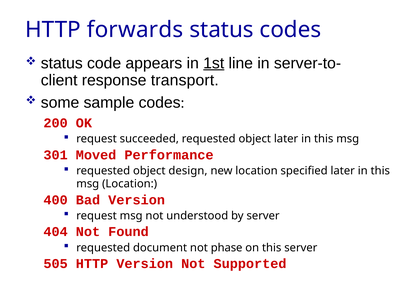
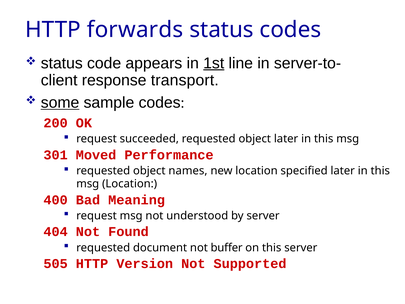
some underline: none -> present
design: design -> names
Bad Version: Version -> Meaning
phase: phase -> buffer
